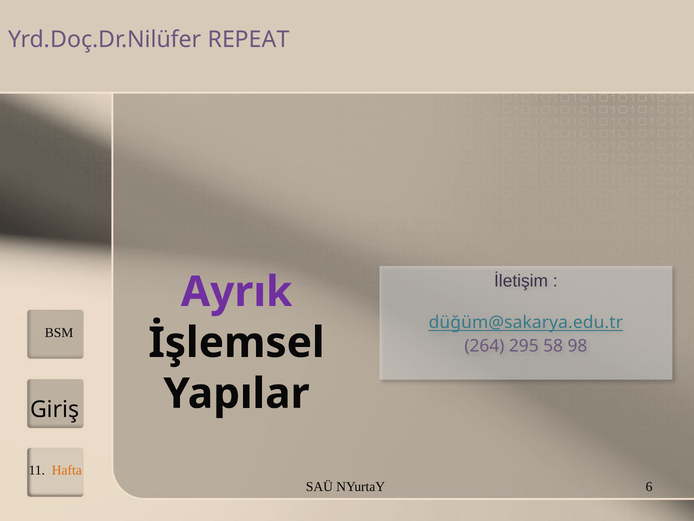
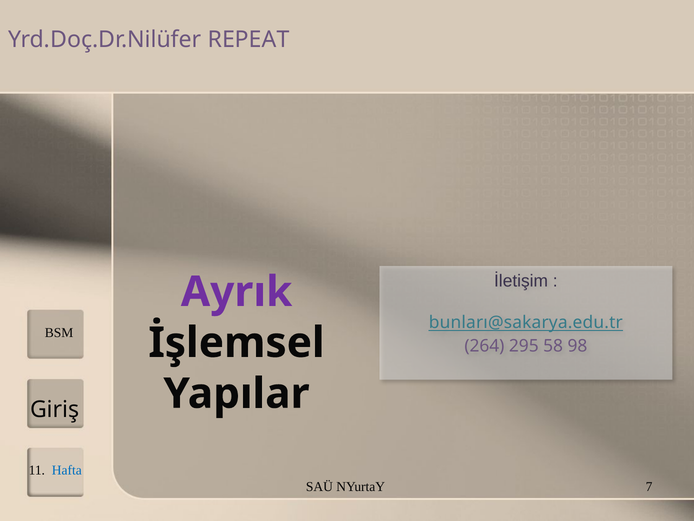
düğüm@sakarya.edu.tr: düğüm@sakarya.edu.tr -> bunları@sakarya.edu.tr
Hafta colour: orange -> blue
6: 6 -> 7
